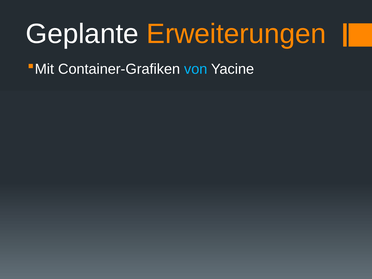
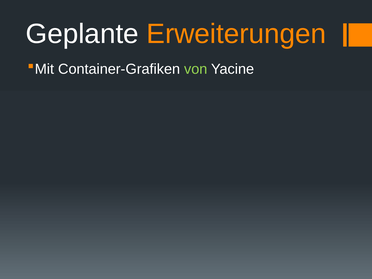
von colour: light blue -> light green
